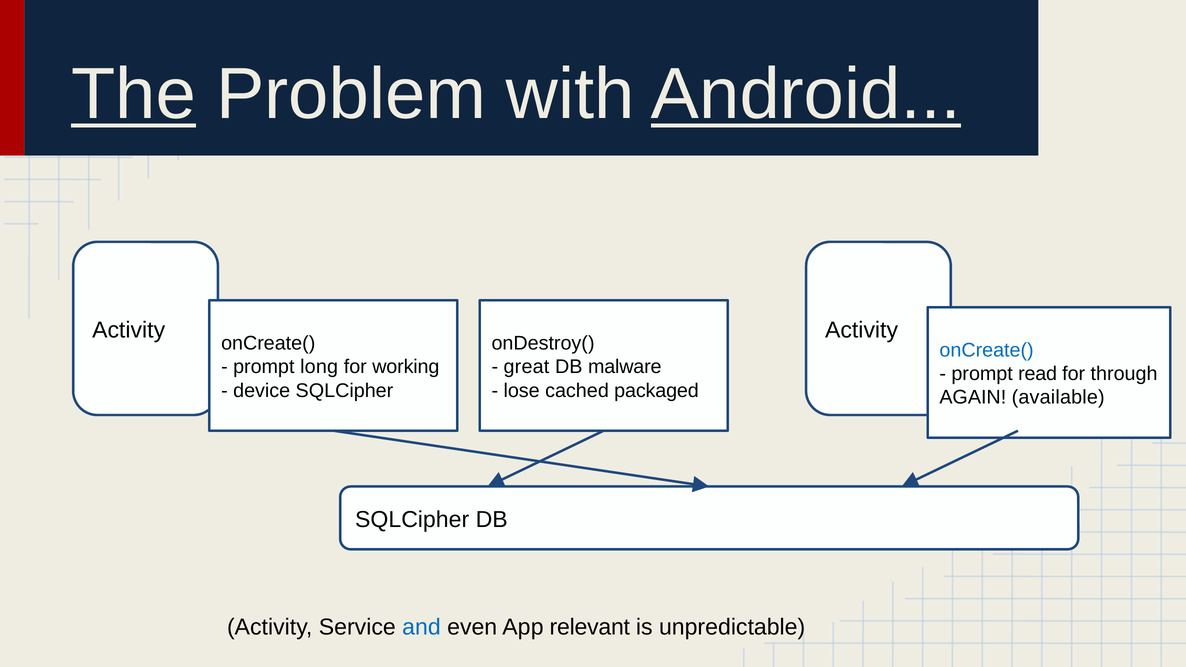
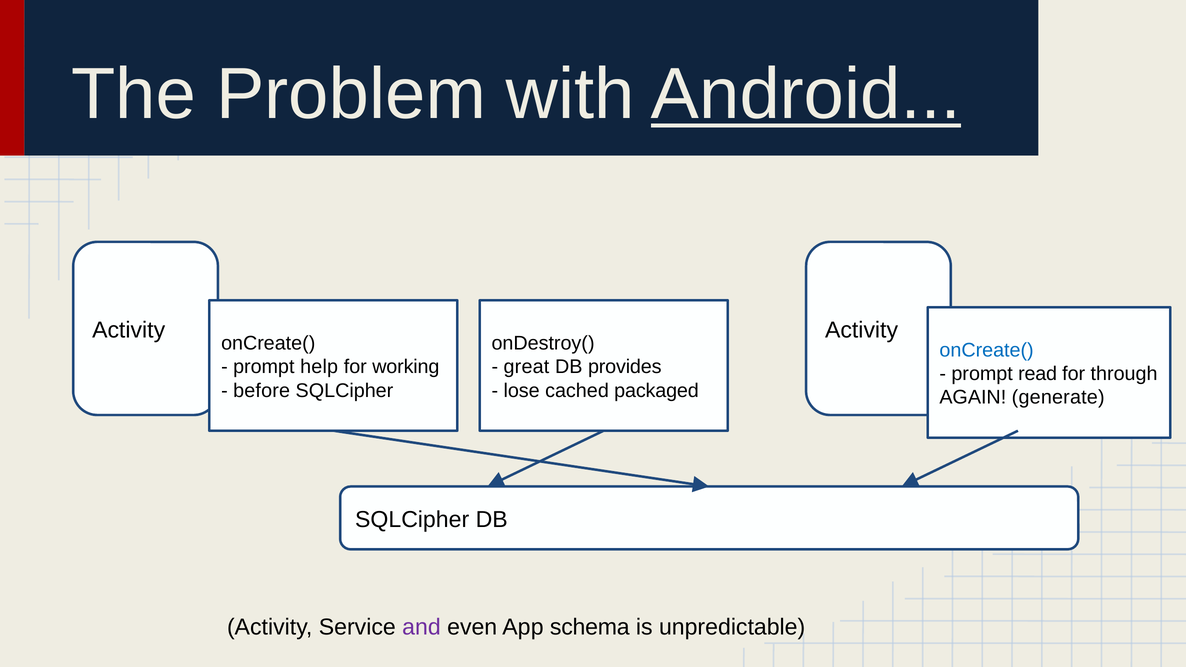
The underline: present -> none
long: long -> help
malware: malware -> provides
device: device -> before
available: available -> generate
and colour: blue -> purple
relevant: relevant -> schema
